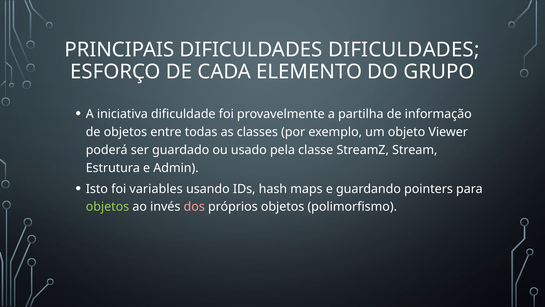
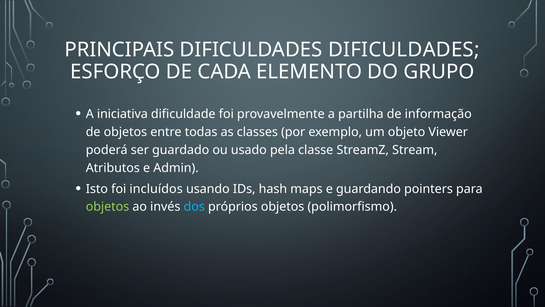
Estrutura: Estrutura -> Atributos
variables: variables -> incluídos
dos colour: pink -> light blue
